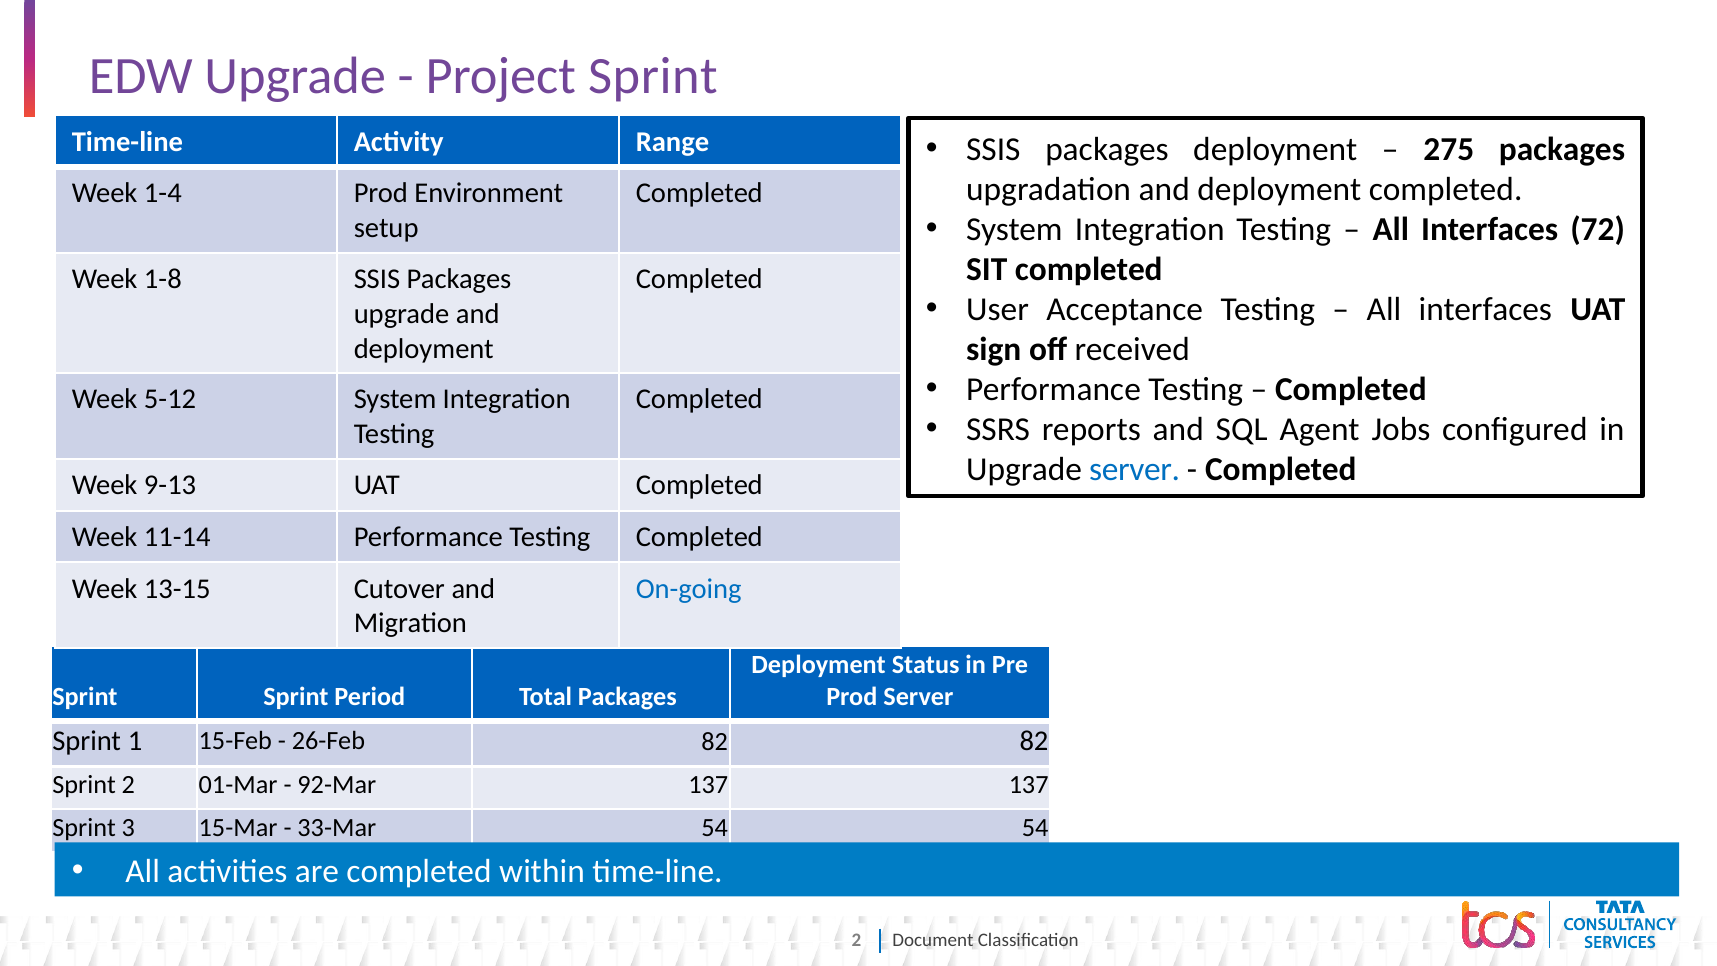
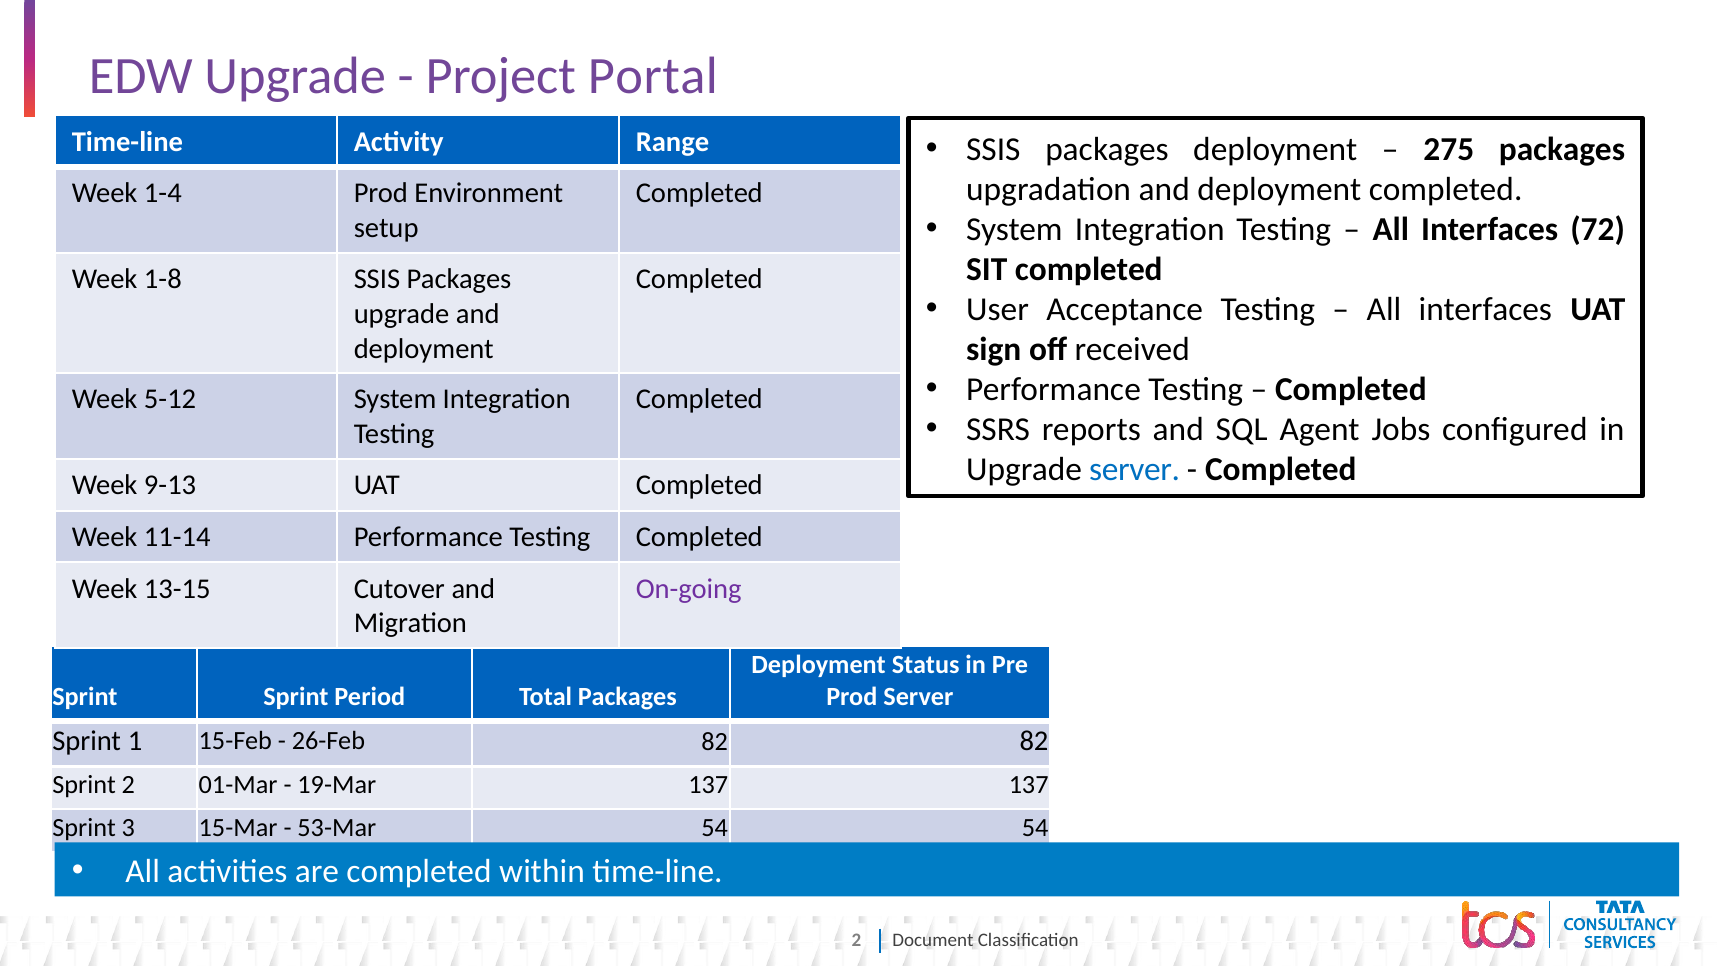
Project Sprint: Sprint -> Portal
On-going colour: blue -> purple
92-Mar: 92-Mar -> 19-Mar
33-Mar: 33-Mar -> 53-Mar
